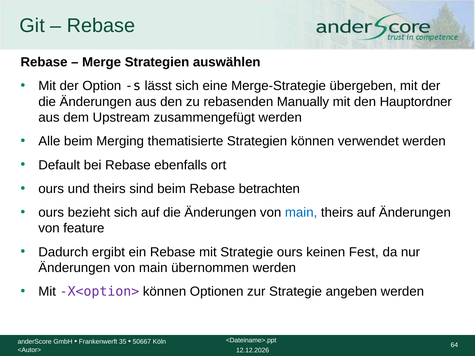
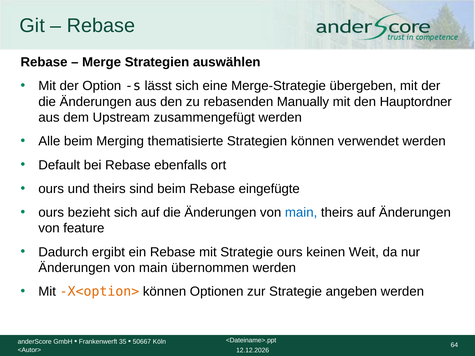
betrachten: betrachten -> eingefügte
Fest: Fest -> Weit
X<option> colour: purple -> orange
